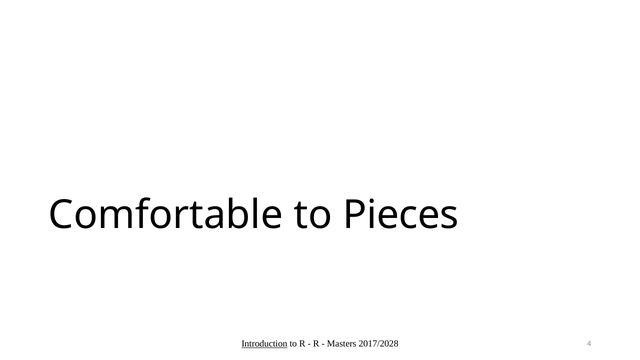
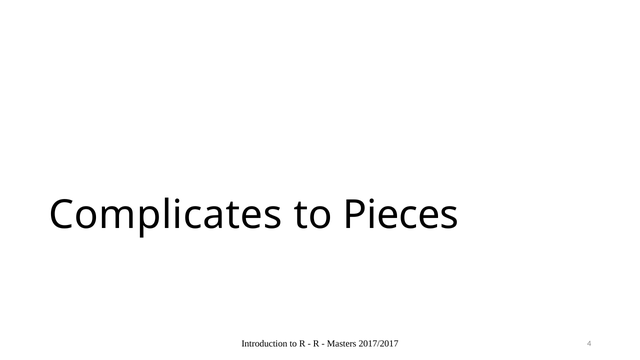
Comfortable: Comfortable -> Complicates
Introduction underline: present -> none
2017/2028: 2017/2028 -> 2017/2017
